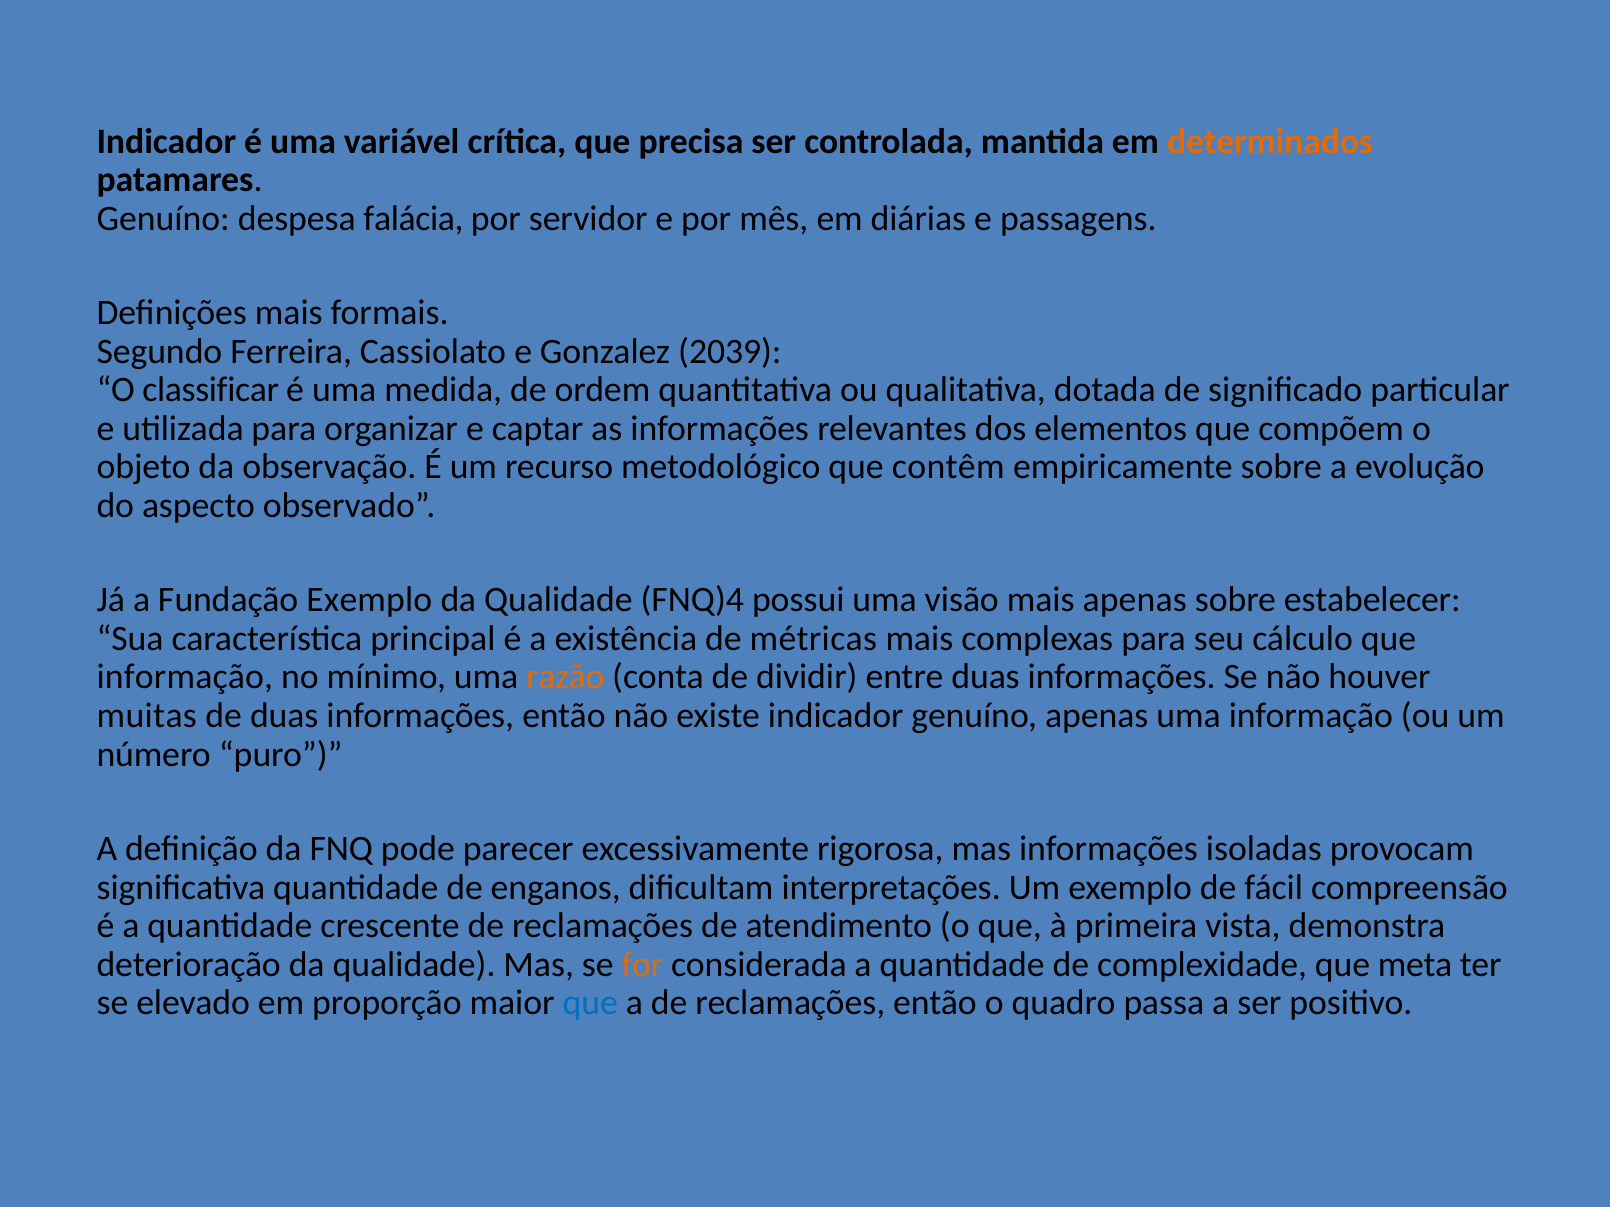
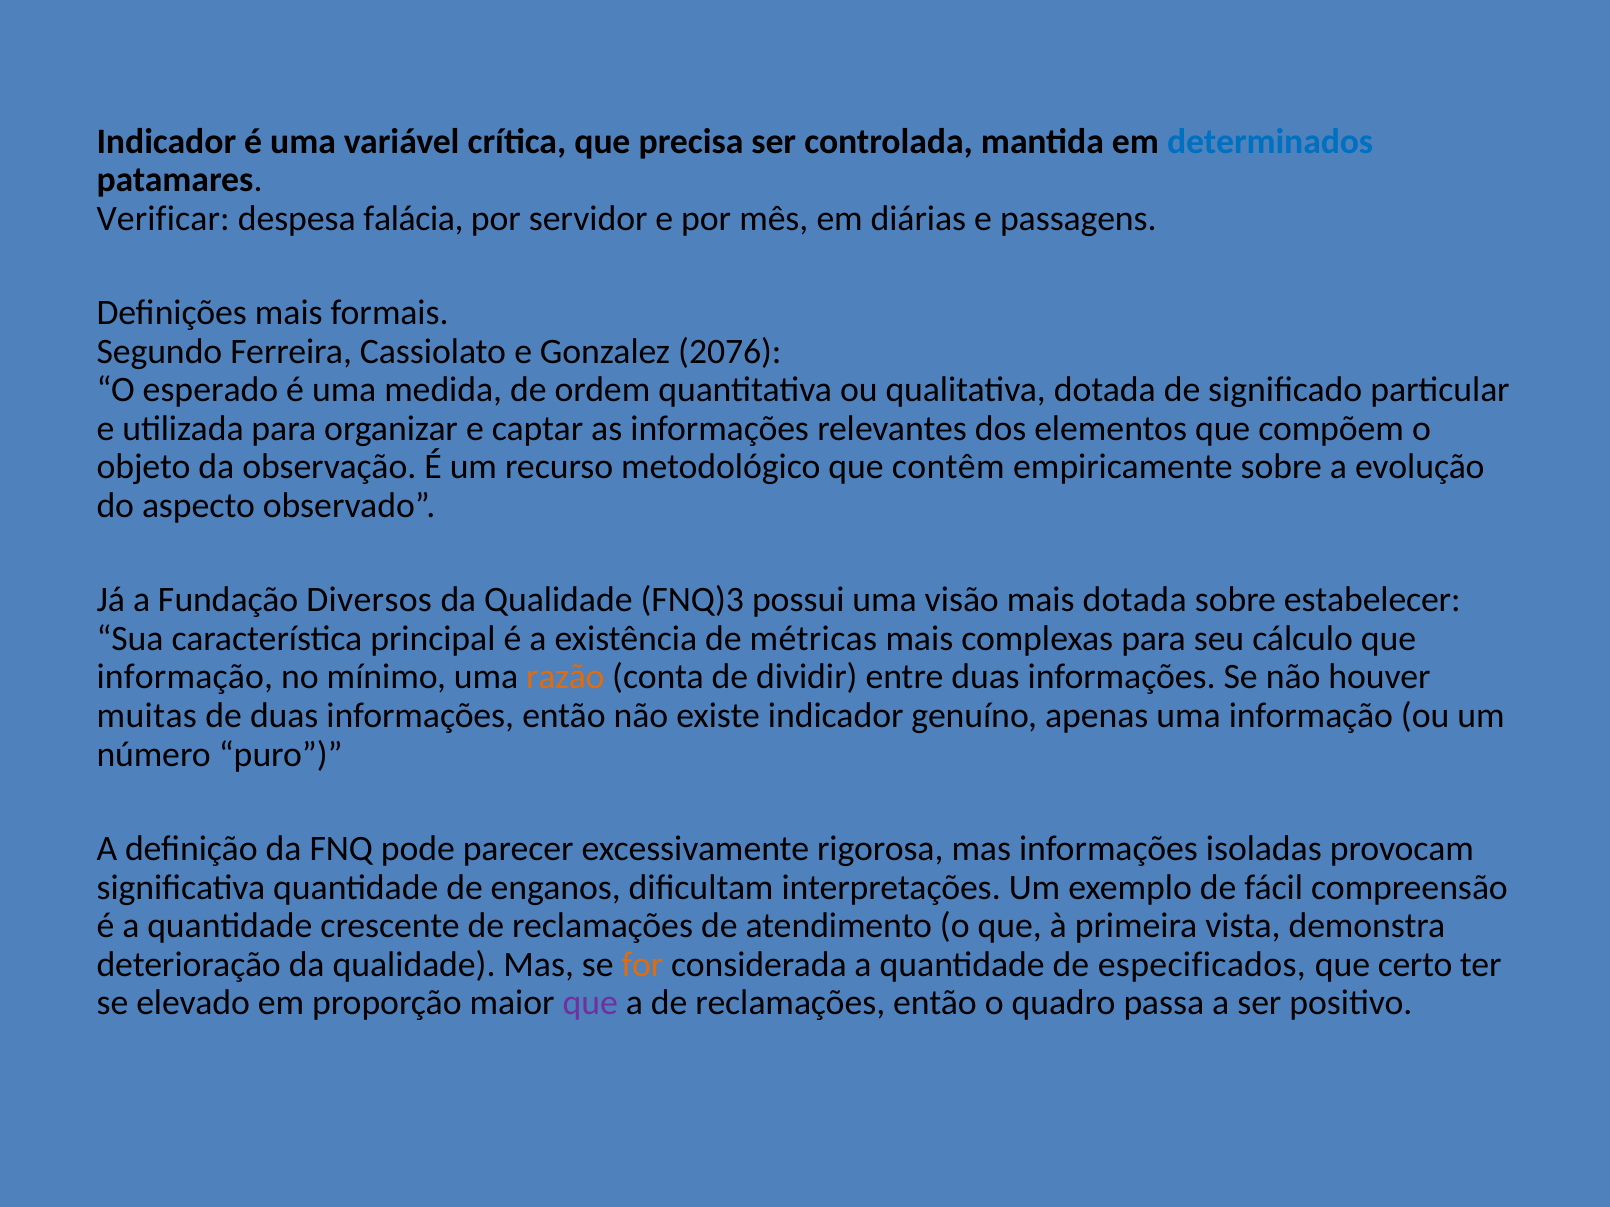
determinados colour: orange -> blue
Genuíno at (163, 218): Genuíno -> Verificar
2039: 2039 -> 2076
classificar: classificar -> esperado
Fundação Exemplo: Exemplo -> Diversos
FNQ)4: FNQ)4 -> FNQ)3
mais apenas: apenas -> dotada
complexidade: complexidade -> especificados
meta: meta -> certo
que at (590, 1003) colour: blue -> purple
